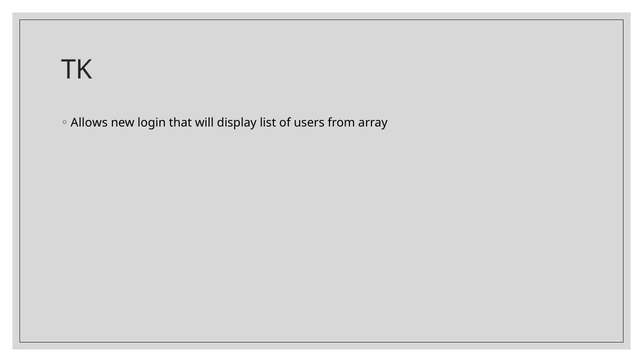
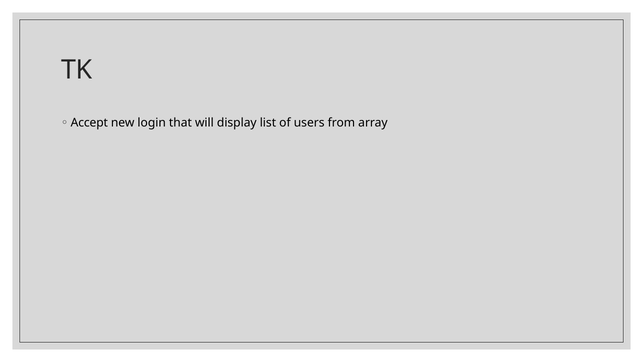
Allows: Allows -> Accept
